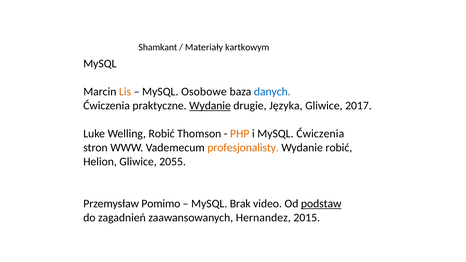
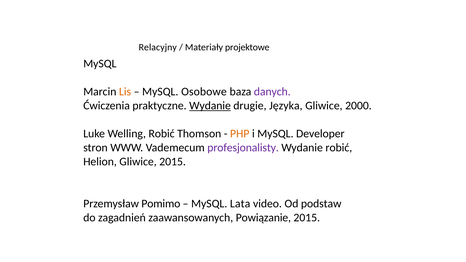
Shamkant: Shamkant -> Relacyjny
kartkowym: kartkowym -> projektowe
danych colour: blue -> purple
2017: 2017 -> 2000
MySQL Ćwiczenia: Ćwiczenia -> Developer
profesjonalisty colour: orange -> purple
Gliwice 2055: 2055 -> 2015
Brak: Brak -> Lata
podstaw underline: present -> none
Hernandez: Hernandez -> Powiązanie
